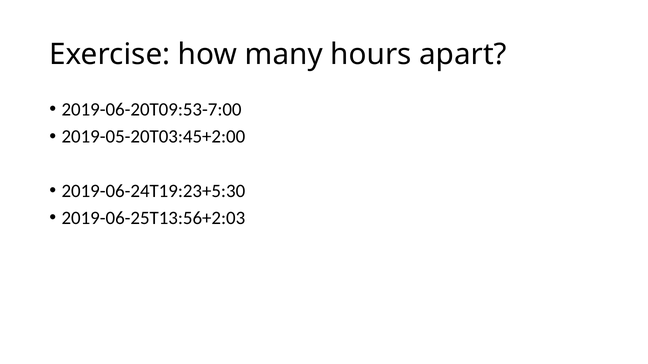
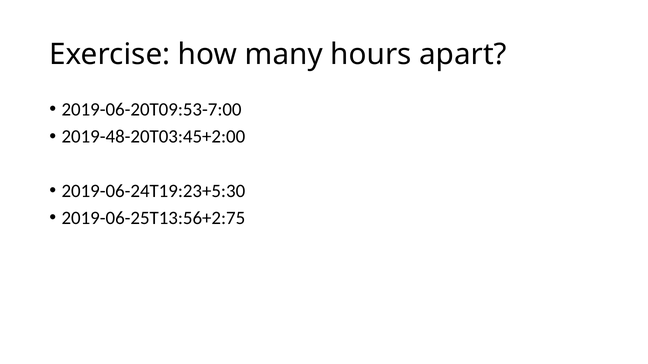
2019-05-20T03:45+2:00: 2019-05-20T03:45+2:00 -> 2019-48-20T03:45+2:00
2019-06-25T13:56+2:03: 2019-06-25T13:56+2:03 -> 2019-06-25T13:56+2:75
